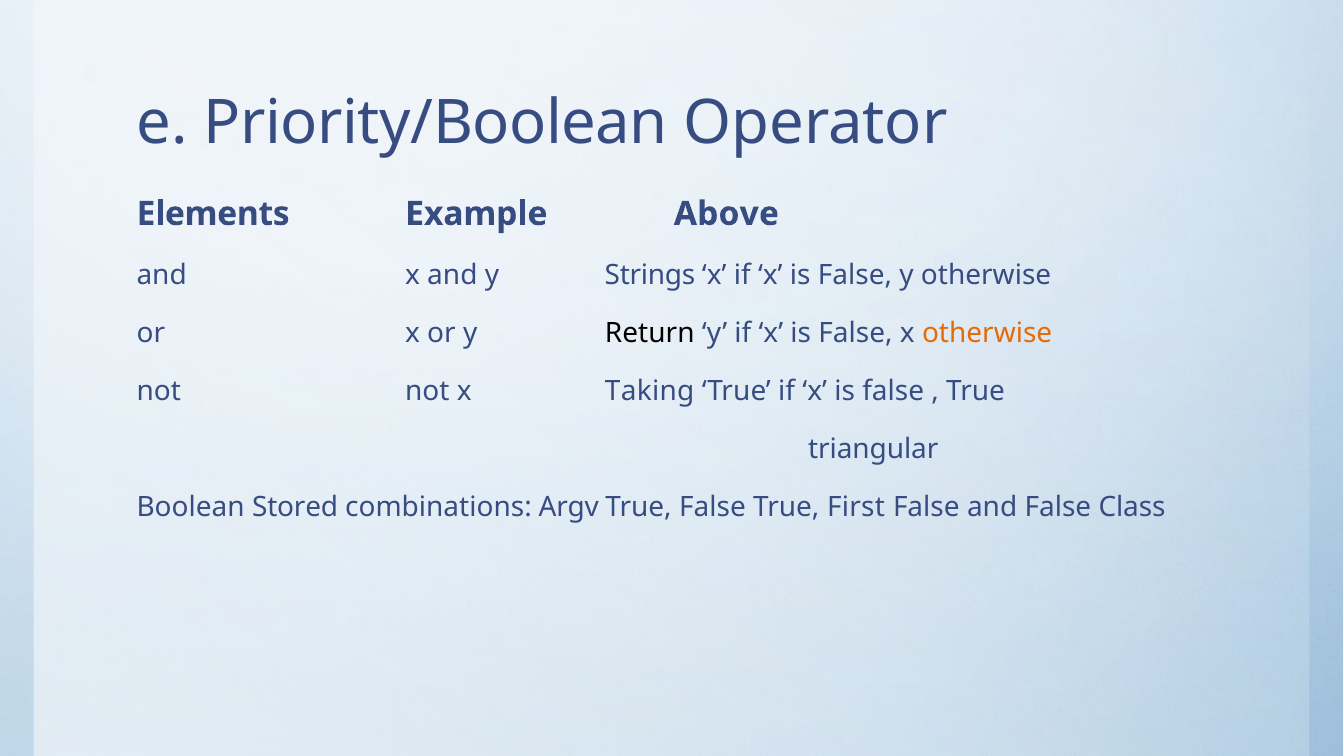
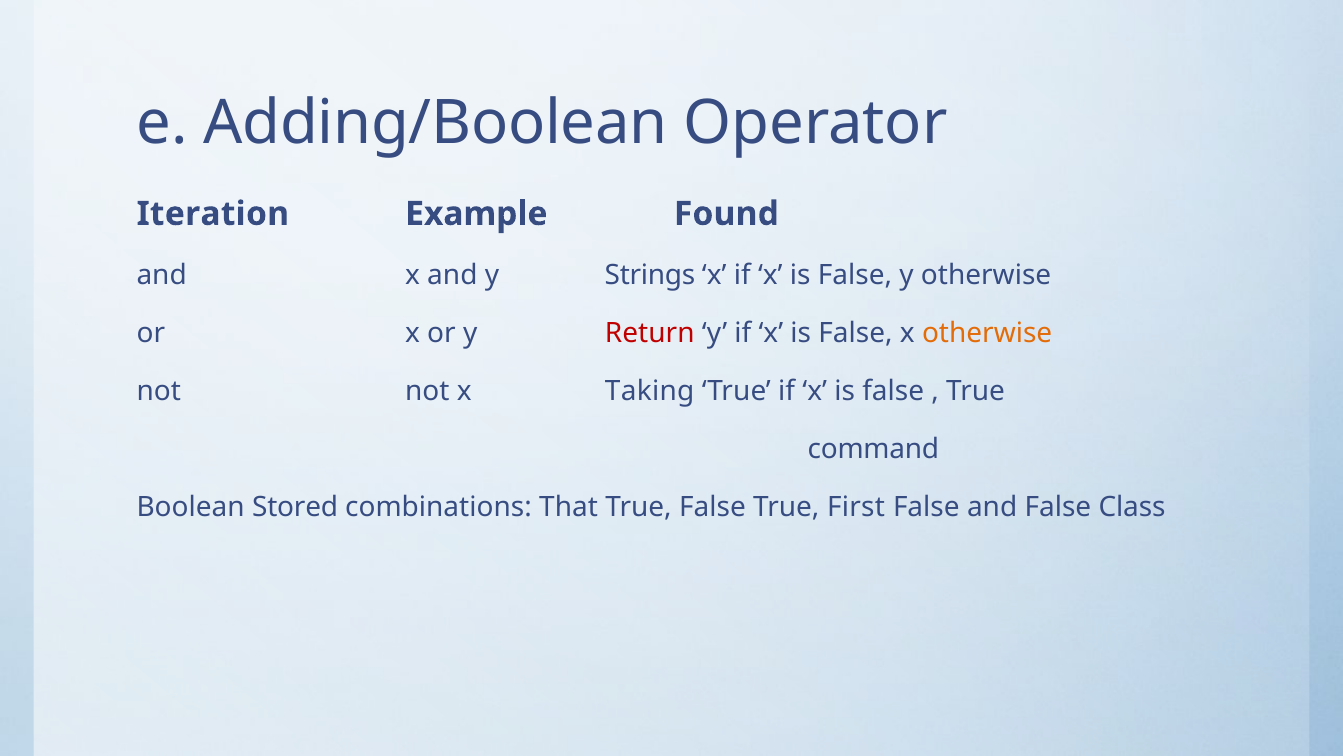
Priority/Boolean: Priority/Boolean -> Adding/Boolean
Elements: Elements -> Iteration
Above: Above -> Found
Return colour: black -> red
triangular: triangular -> command
Argv: Argv -> That
